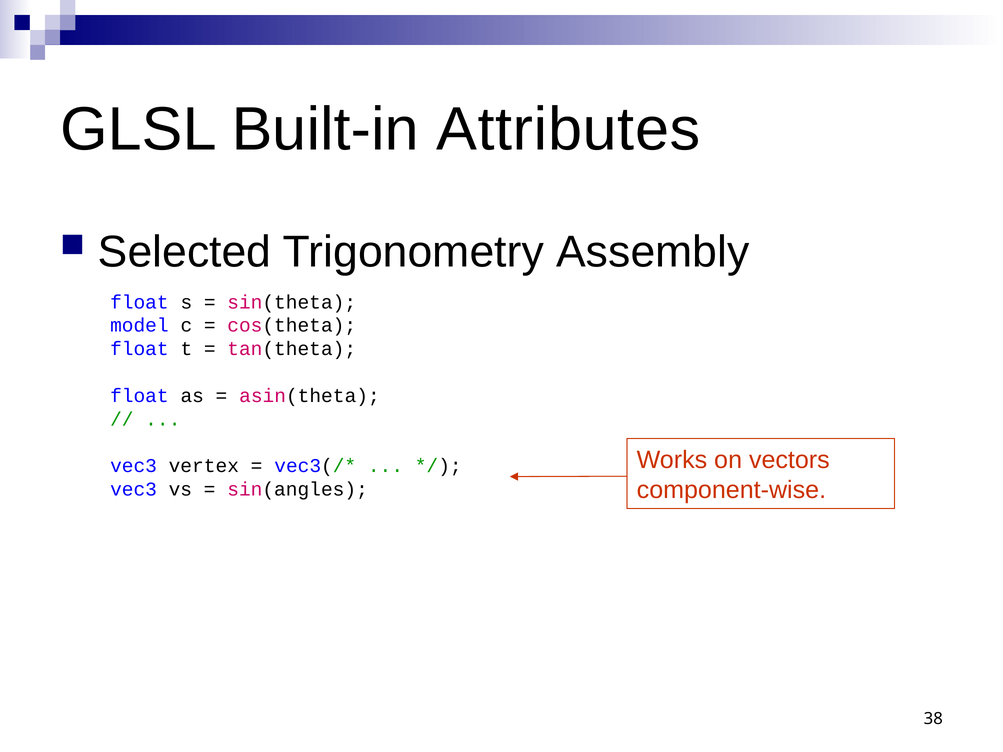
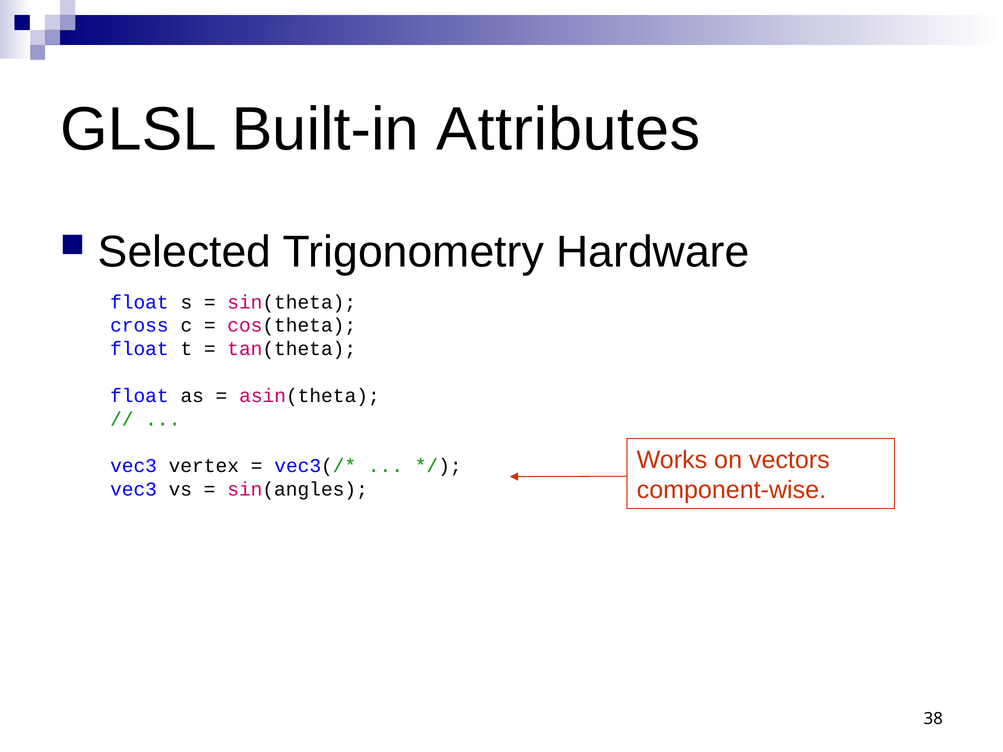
Assembly: Assembly -> Hardware
model: model -> cross
